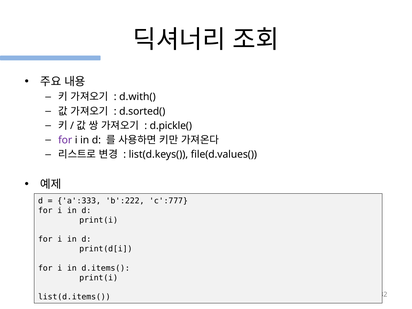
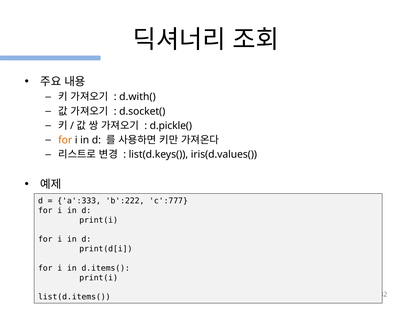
d.sorted(: d.sorted( -> d.socket(
for at (65, 140) colour: purple -> orange
file(d.values(: file(d.values( -> iris(d.values(
